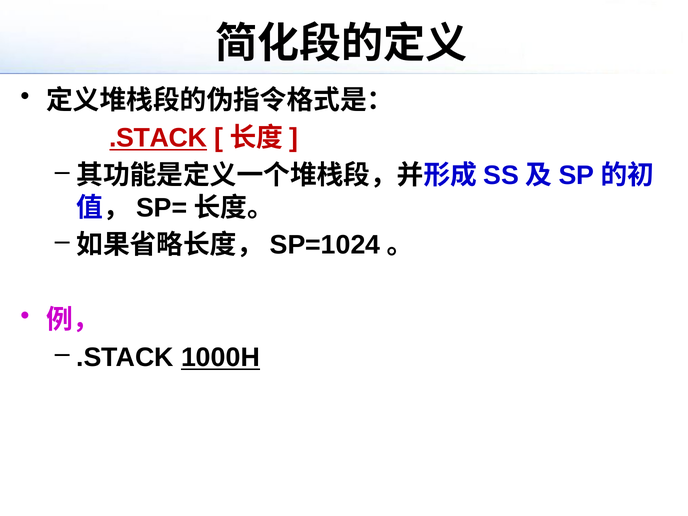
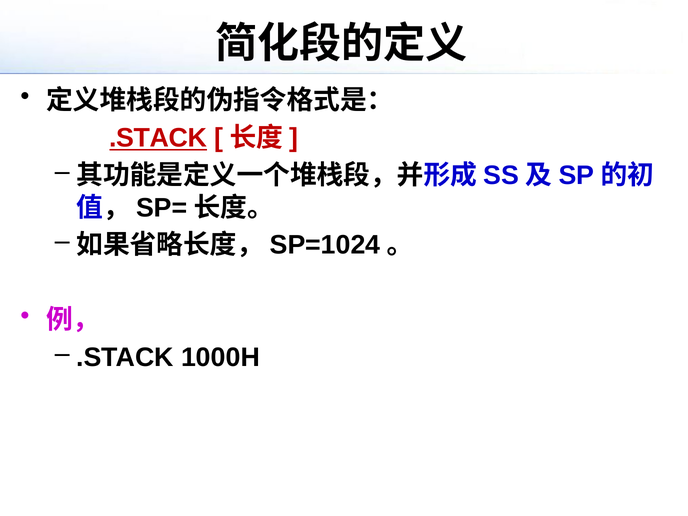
1000H underline: present -> none
